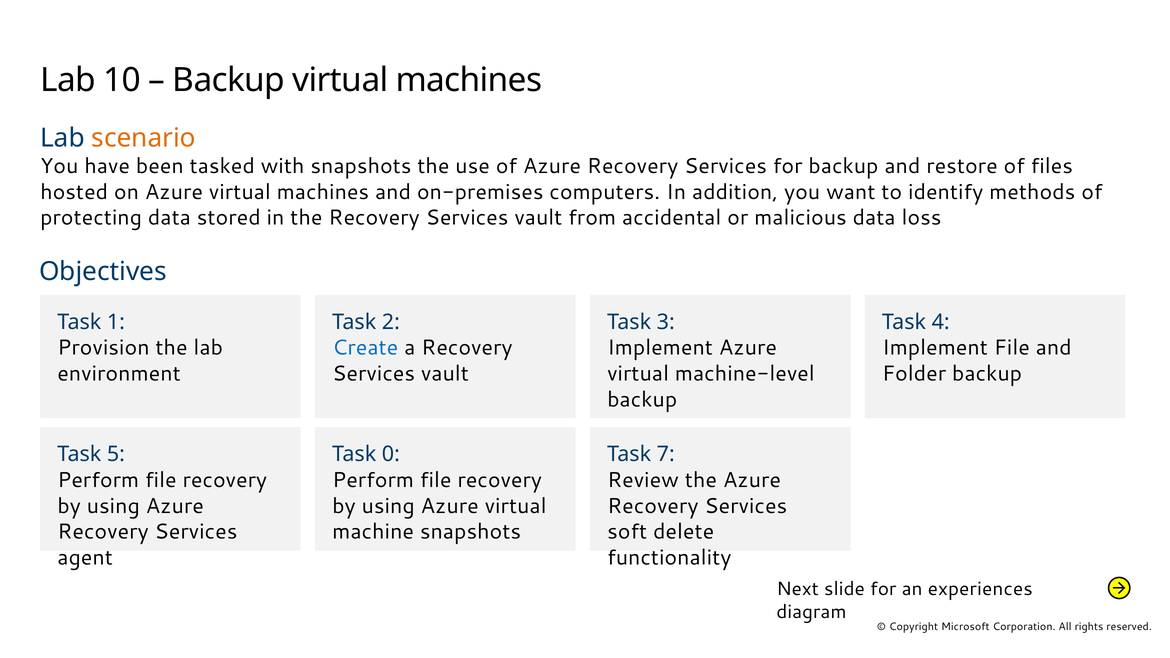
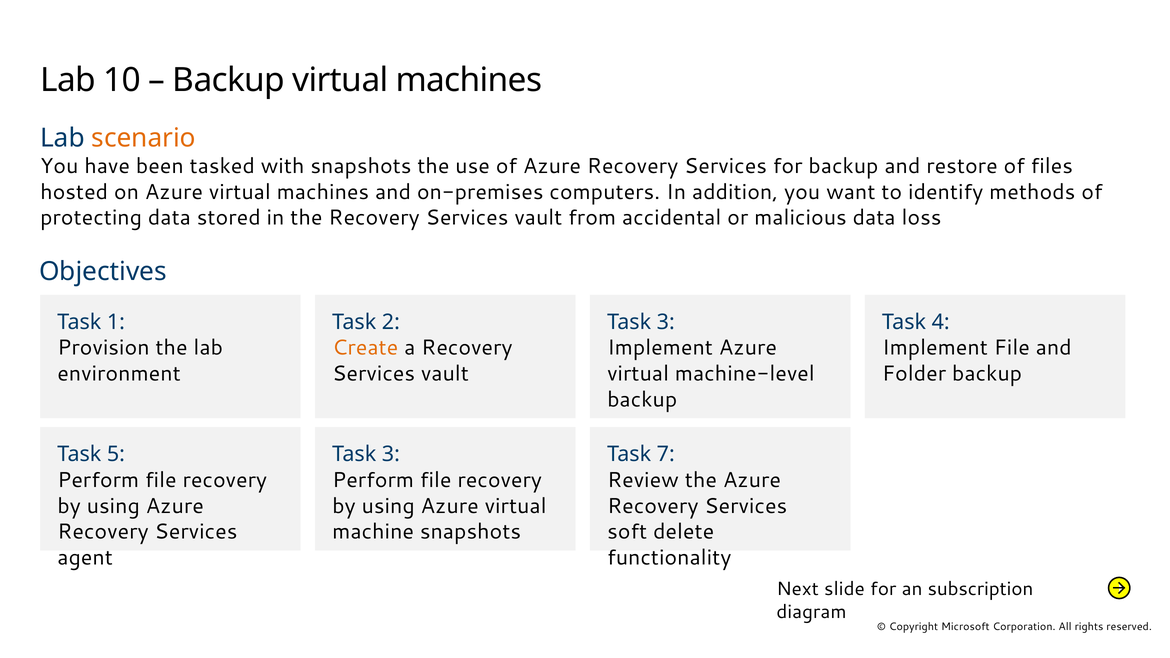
Create colour: blue -> orange
0 at (391, 454): 0 -> 3
experiences: experiences -> subscription
